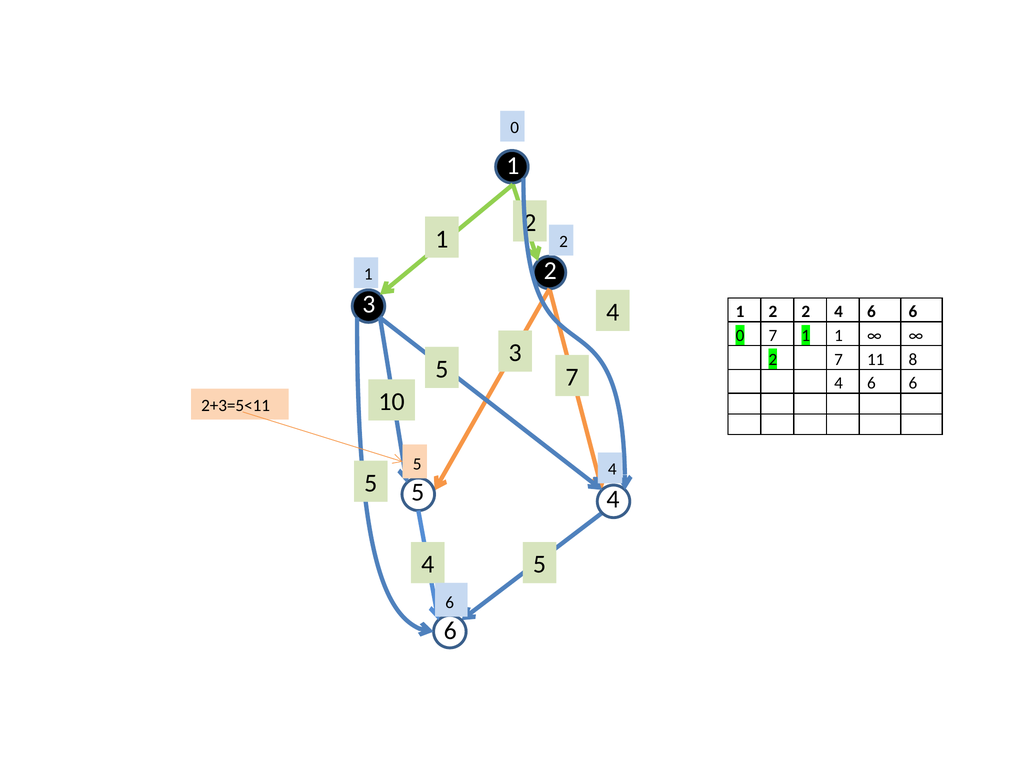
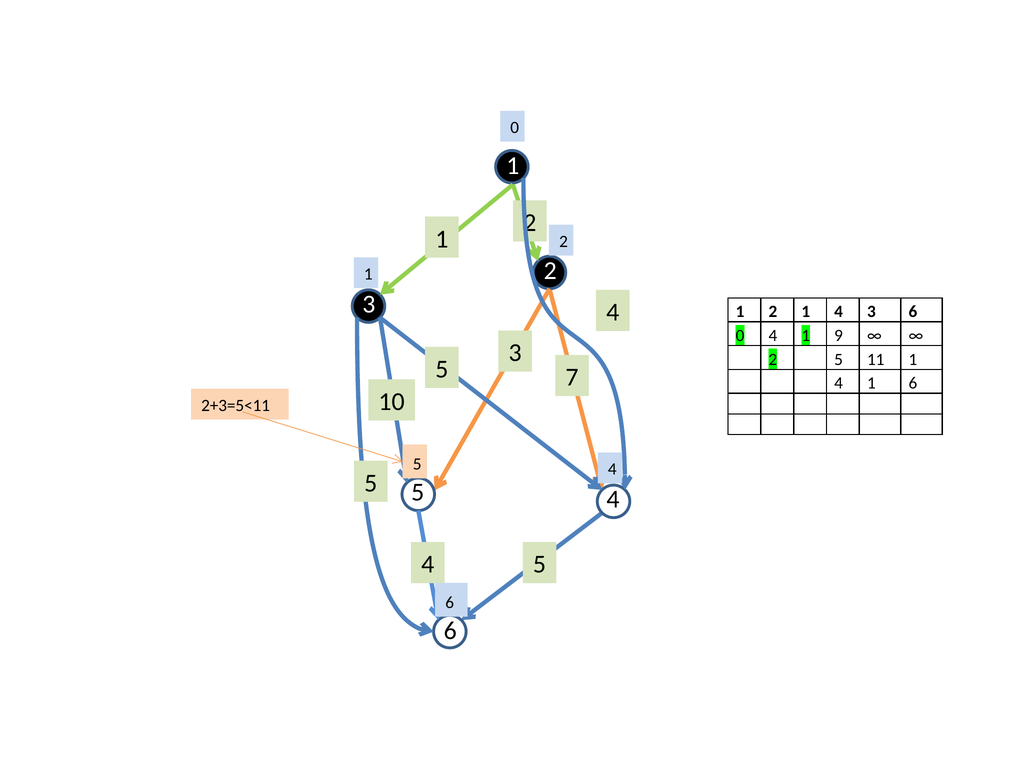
2 2: 2 -> 1
6 at (871, 312): 6 -> 3
0 7: 7 -> 4
1 1: 1 -> 9
7 at (839, 359): 7 -> 5
11 8: 8 -> 1
6 at (871, 383): 6 -> 1
